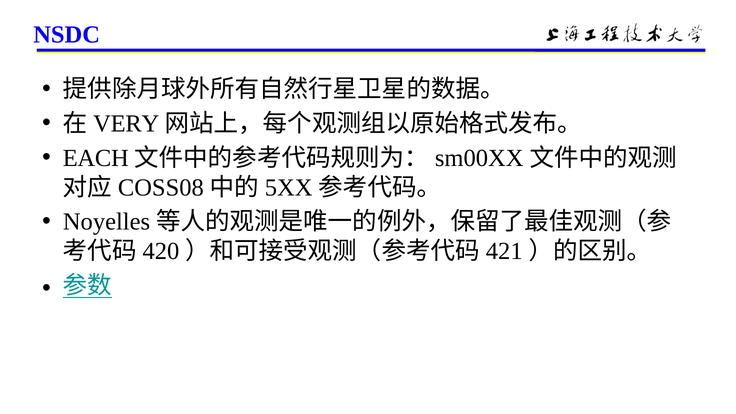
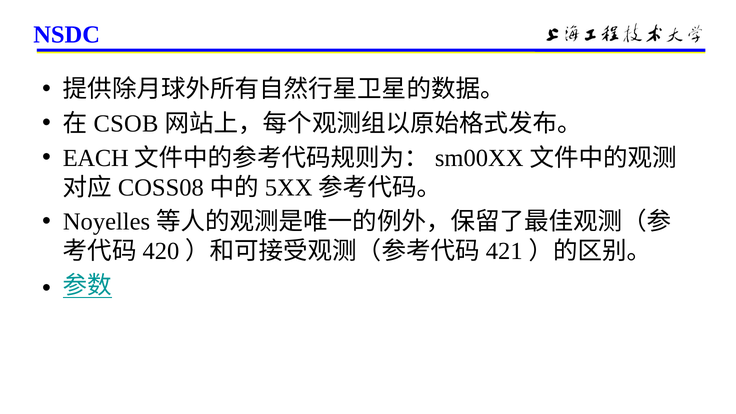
VERY: VERY -> CSOB
